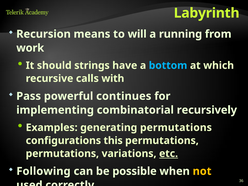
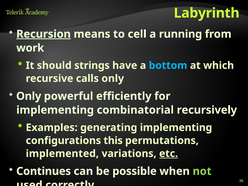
Recursion underline: none -> present
will: will -> cell
calls with: with -> only
Pass at (29, 96): Pass -> Only
continues: continues -> efficiently
generating permutations: permutations -> implementing
permutations at (62, 154): permutations -> implemented
Following: Following -> Continues
not colour: yellow -> light green
